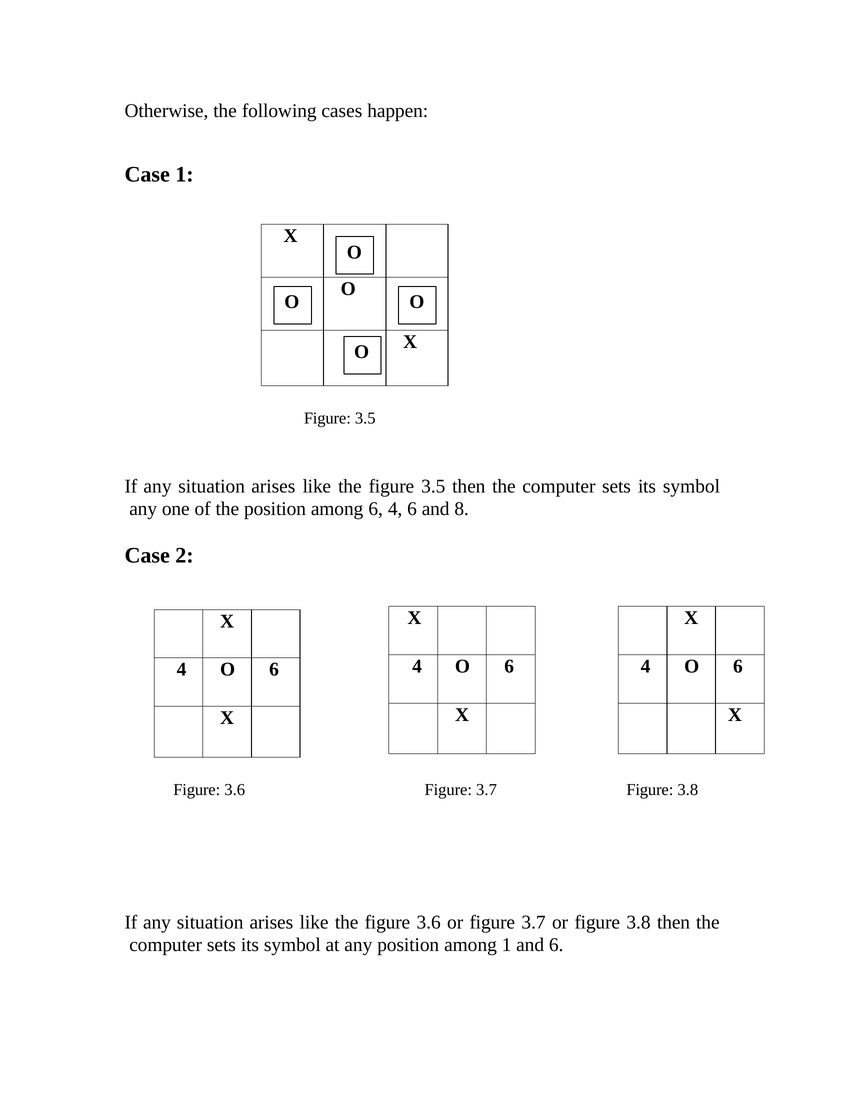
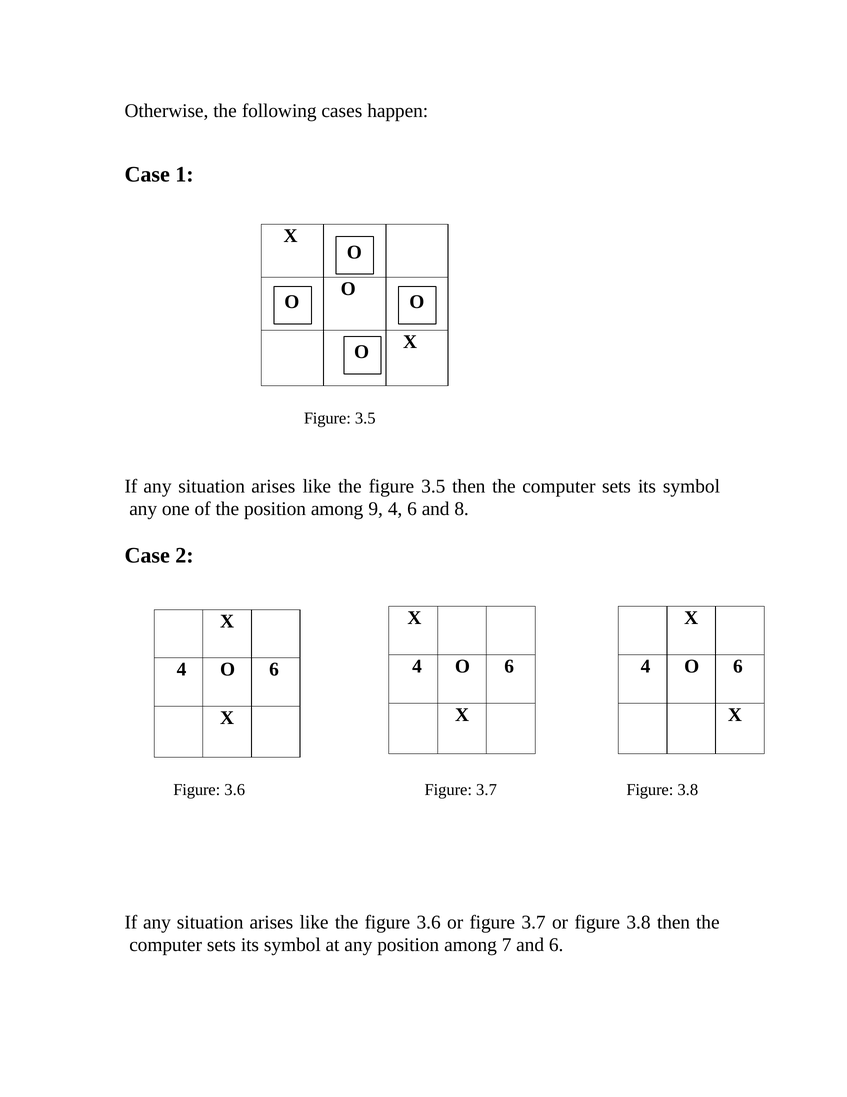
among 6: 6 -> 9
among 1: 1 -> 7
